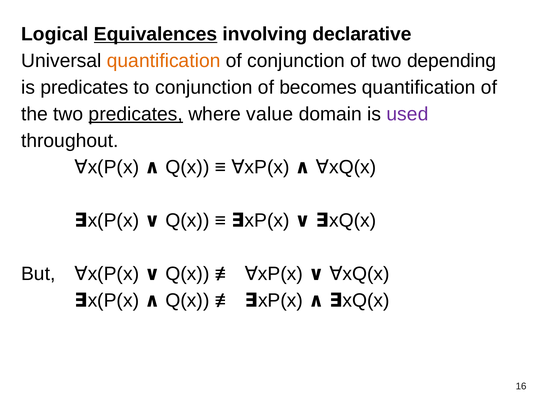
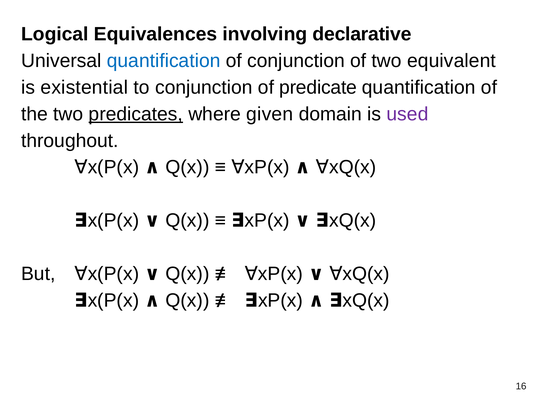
Equivalences underline: present -> none
quantification at (164, 61) colour: orange -> blue
depending: depending -> equivalent
is predicates: predicates -> existential
becomes: becomes -> predicate
value: value -> given
